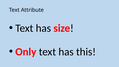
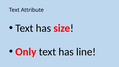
this: this -> line
